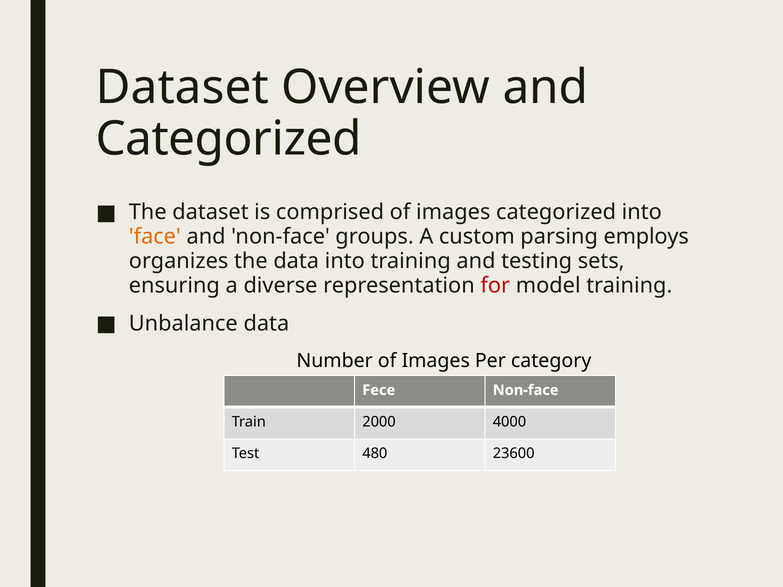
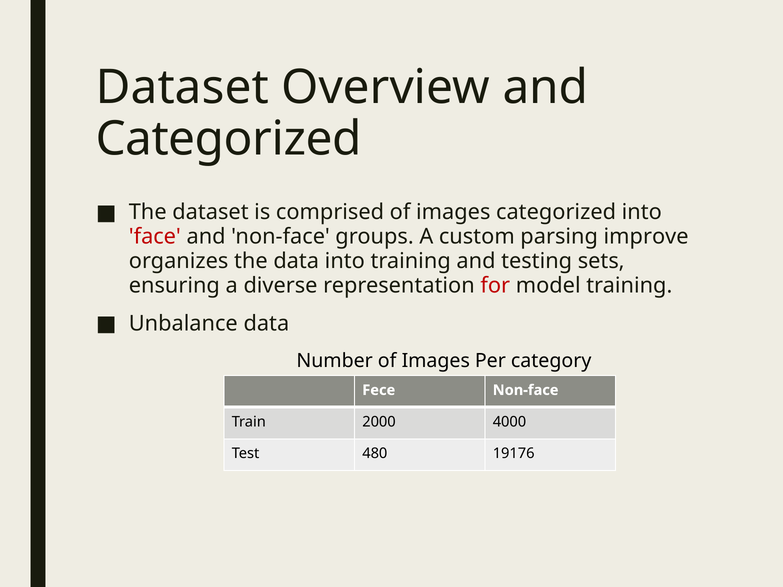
face colour: orange -> red
employs: employs -> improve
23600: 23600 -> 19176
